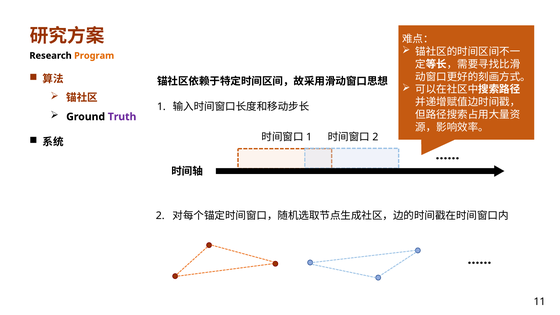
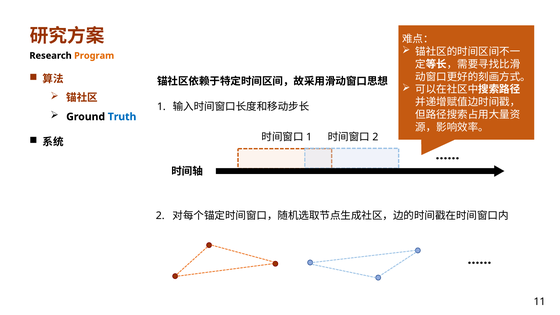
Truth colour: purple -> blue
